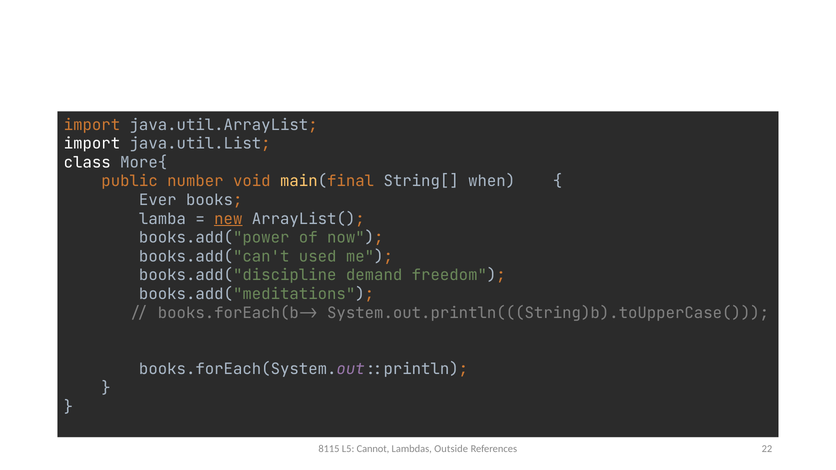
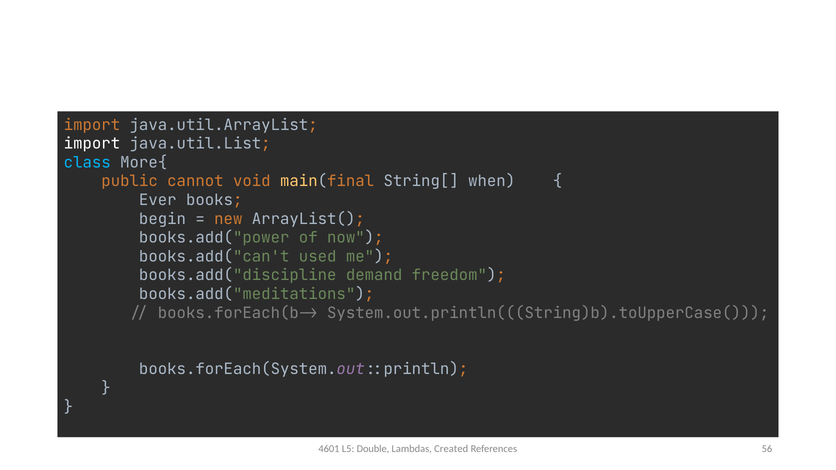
class colour: white -> light blue
number: number -> cannot
lamba: lamba -> begin
new underline: present -> none
8115: 8115 -> 4601
Cannot: Cannot -> Double
Outside: Outside -> Created
22: 22 -> 56
